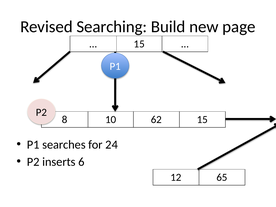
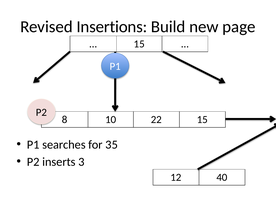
Searching: Searching -> Insertions
62: 62 -> 22
24: 24 -> 35
6: 6 -> 3
65: 65 -> 40
